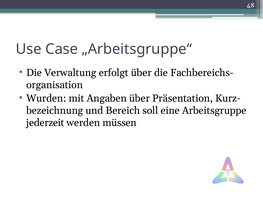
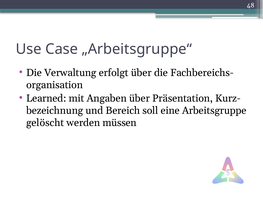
Wurden: Wurden -> Learned
jederzeit: jederzeit -> gelöscht
